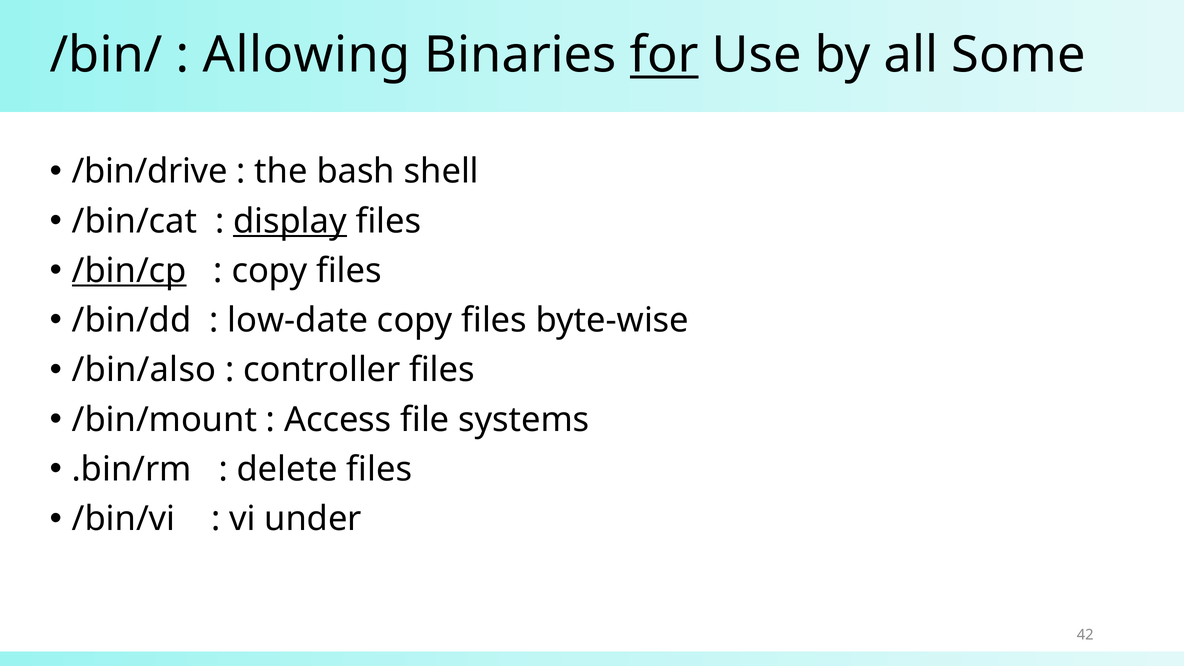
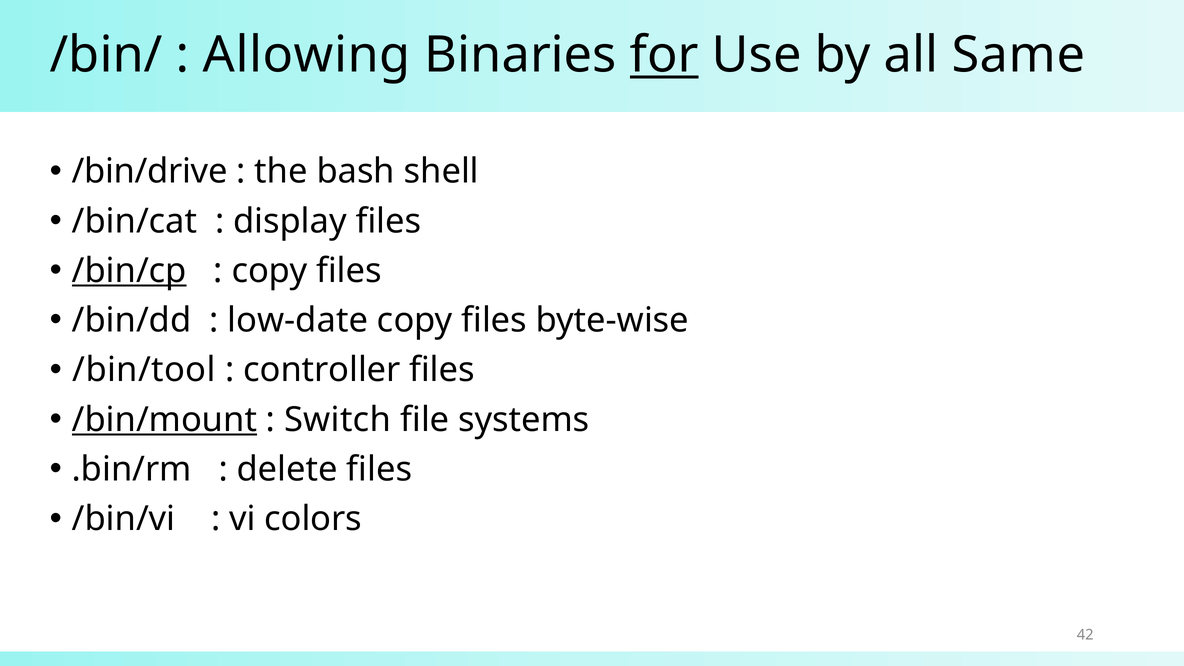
Some: Some -> Same
display underline: present -> none
/bin/also: /bin/also -> /bin/tool
/bin/mount underline: none -> present
Access: Access -> Switch
under: under -> colors
